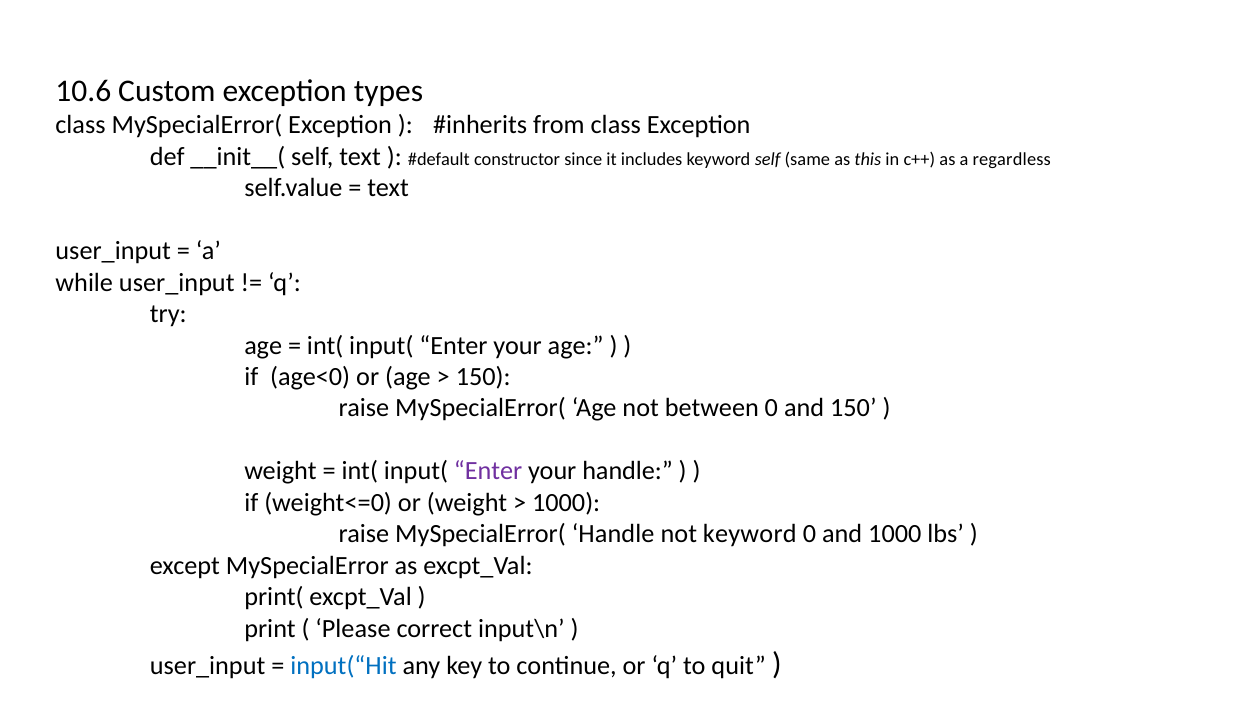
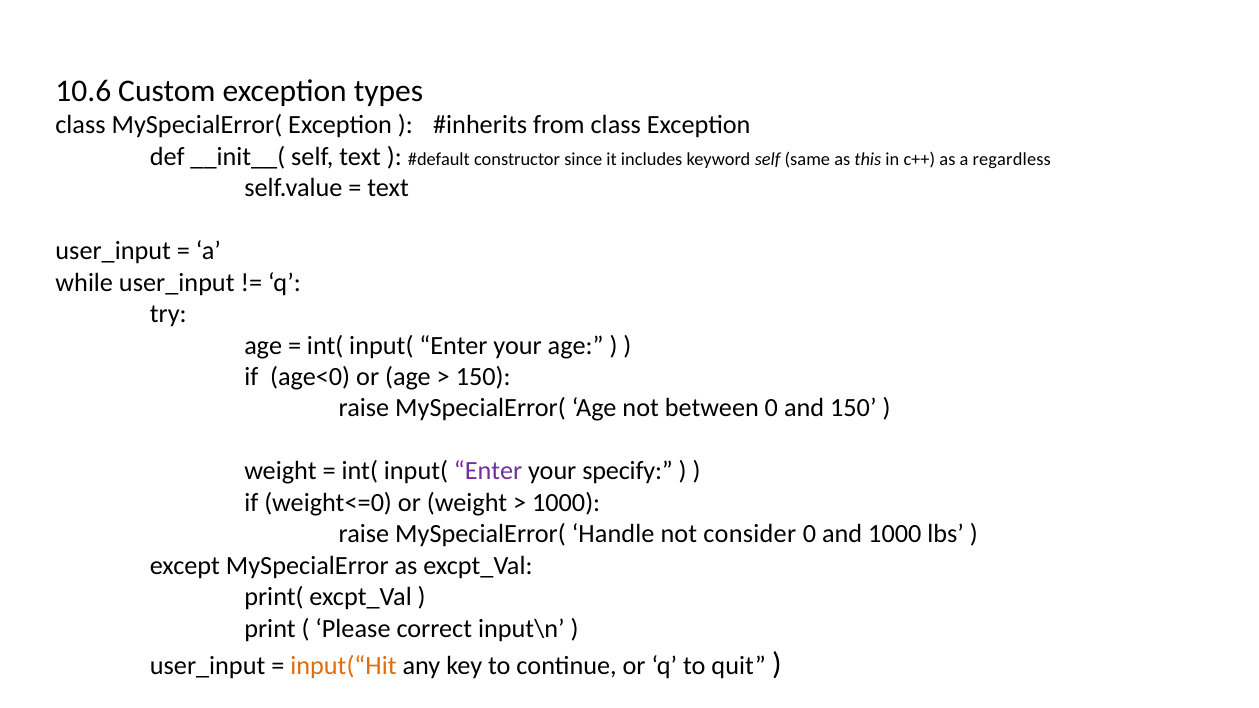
your handle: handle -> specify
not keyword: keyword -> consider
input(“Hit colour: blue -> orange
